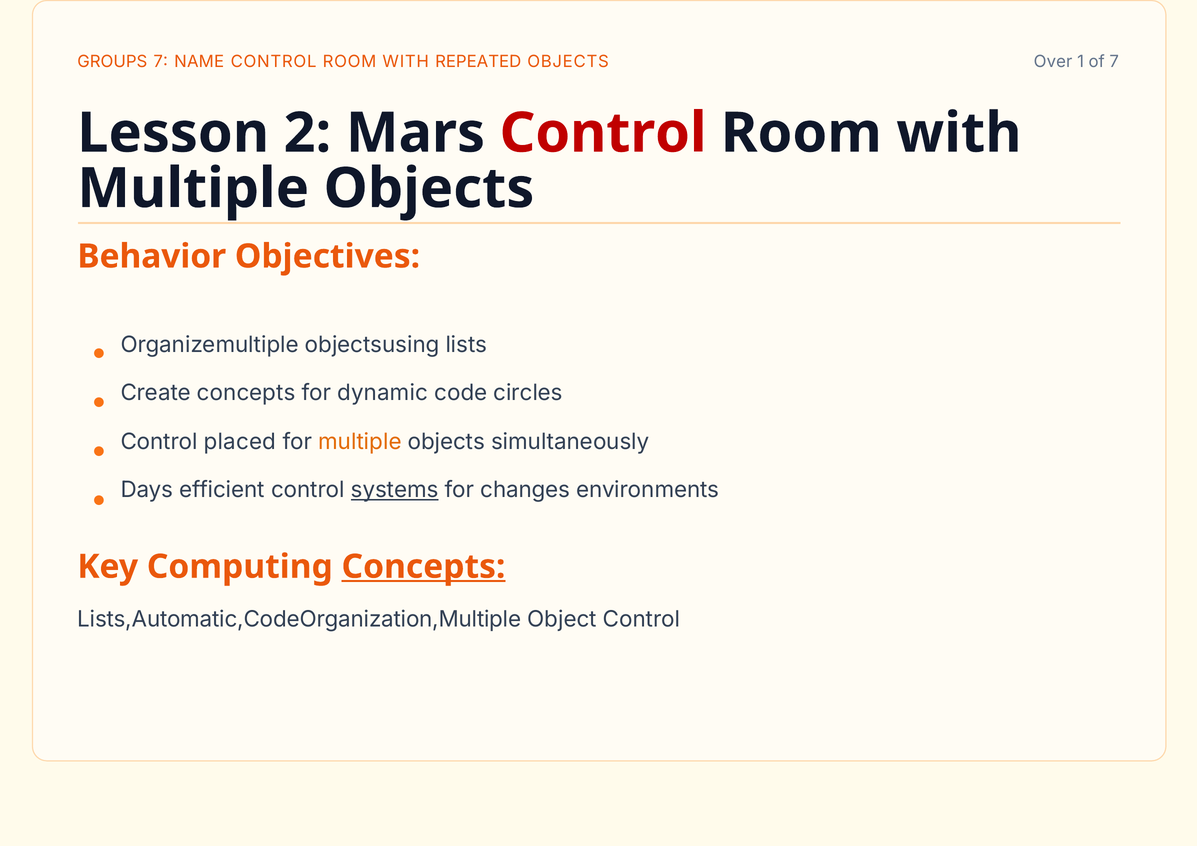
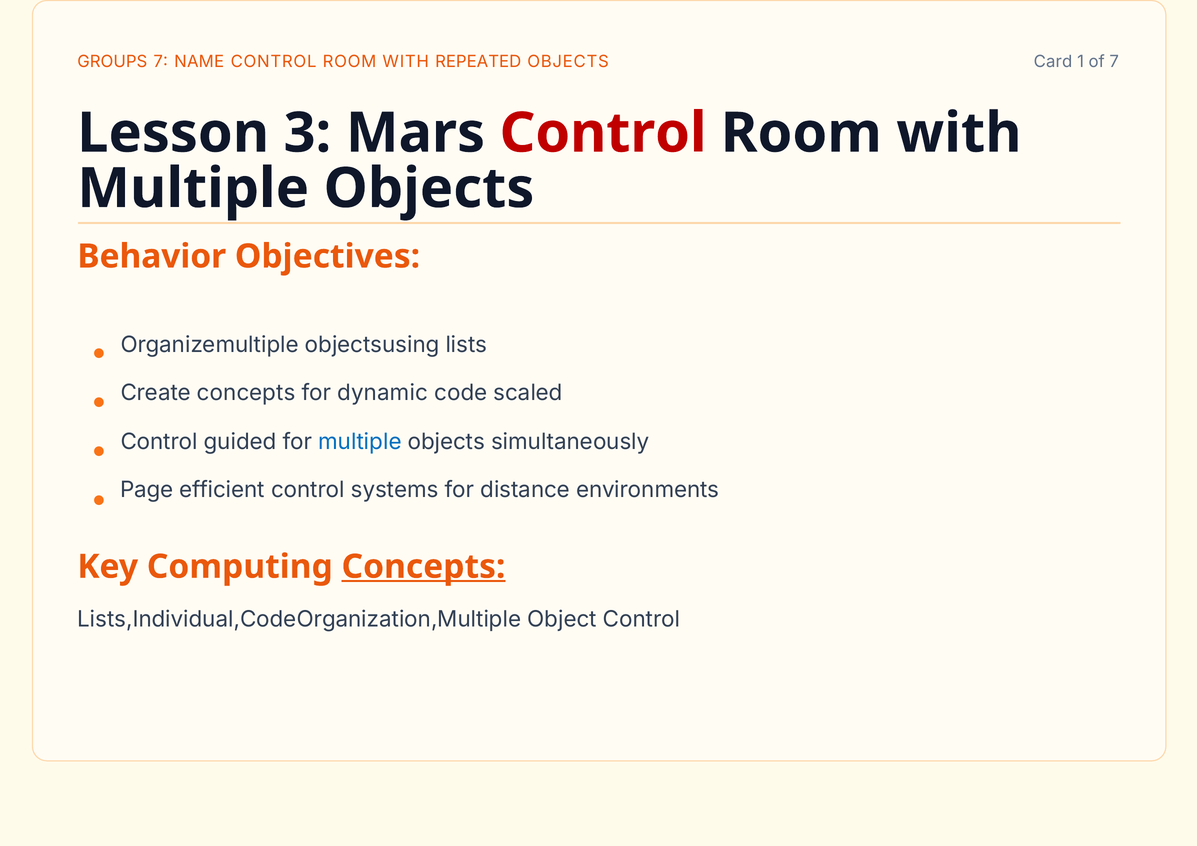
Over: Over -> Card
2: 2 -> 3
circles: circles -> scaled
placed: placed -> guided
multiple at (360, 442) colour: orange -> blue
Days: Days -> Page
systems underline: present -> none
changes: changes -> distance
Lists,Automatic,CodeOrganization,Multiple: Lists,Automatic,CodeOrganization,Multiple -> Lists,Individual,CodeOrganization,Multiple
